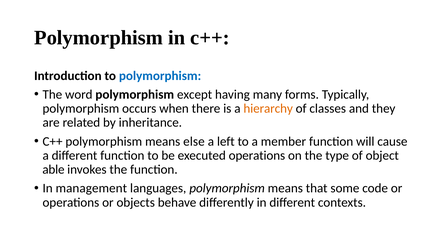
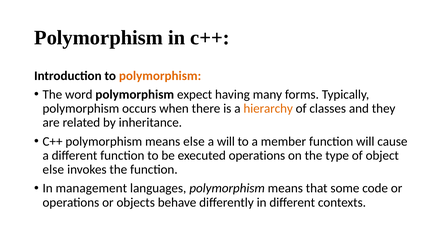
polymorphism at (160, 76) colour: blue -> orange
except: except -> expect
a left: left -> will
able at (53, 170): able -> else
